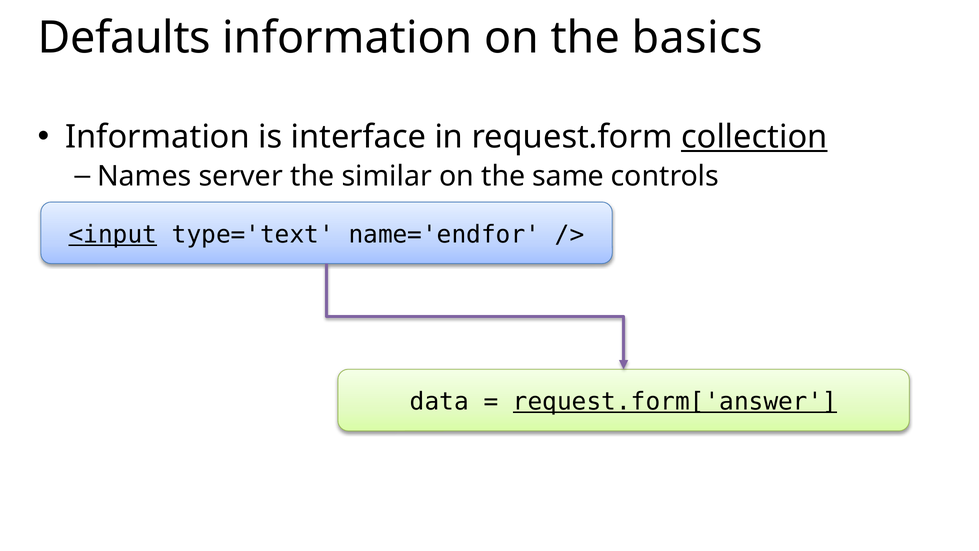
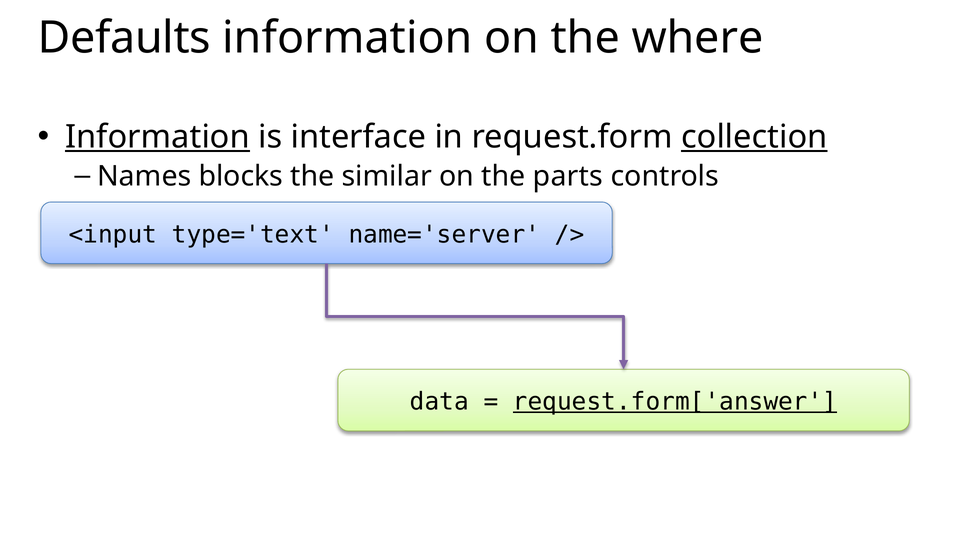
basics: basics -> where
Information at (158, 137) underline: none -> present
server: server -> blocks
same: same -> parts
<input underline: present -> none
name='endfor: name='endfor -> name='server
